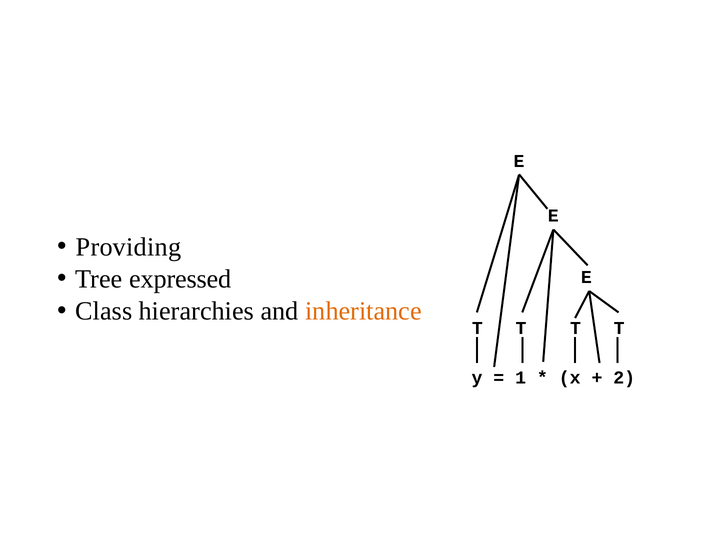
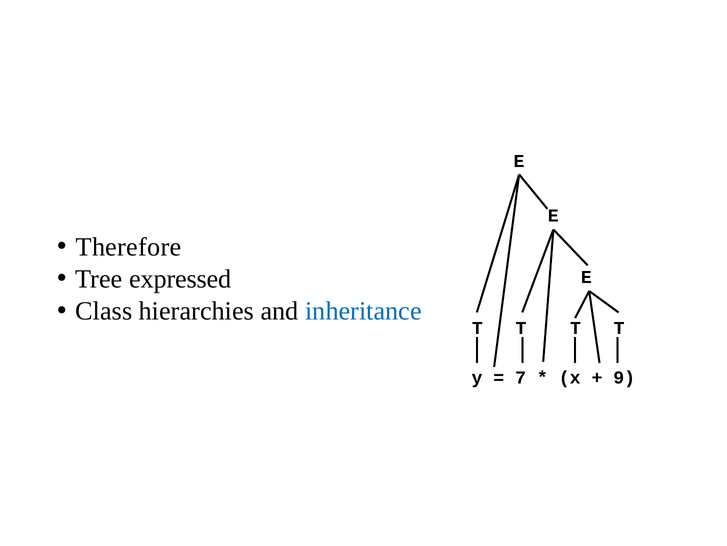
Providing: Providing -> Therefore
inheritance colour: orange -> blue
1: 1 -> 7
2: 2 -> 9
